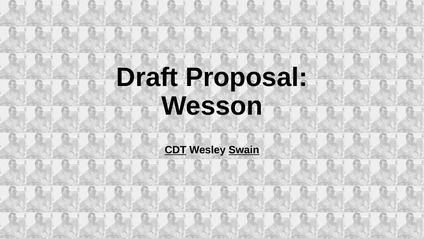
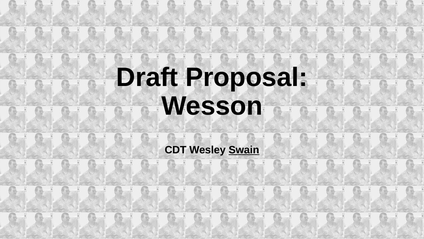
CDT underline: present -> none
